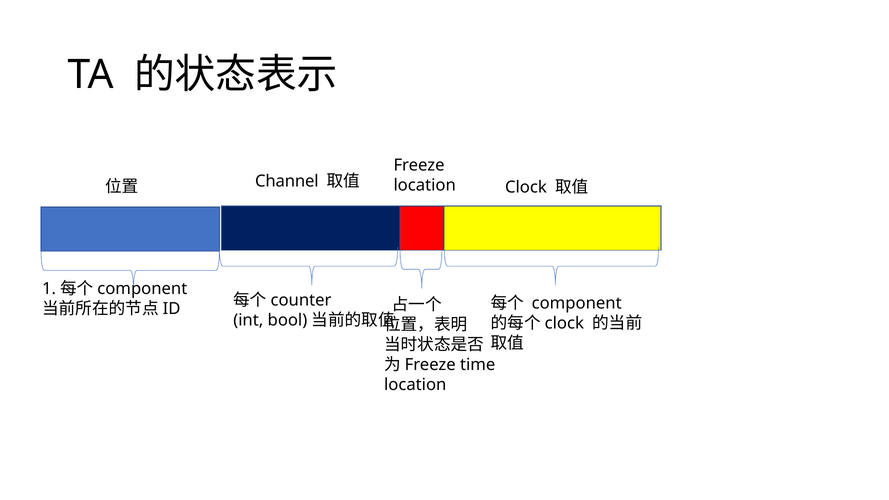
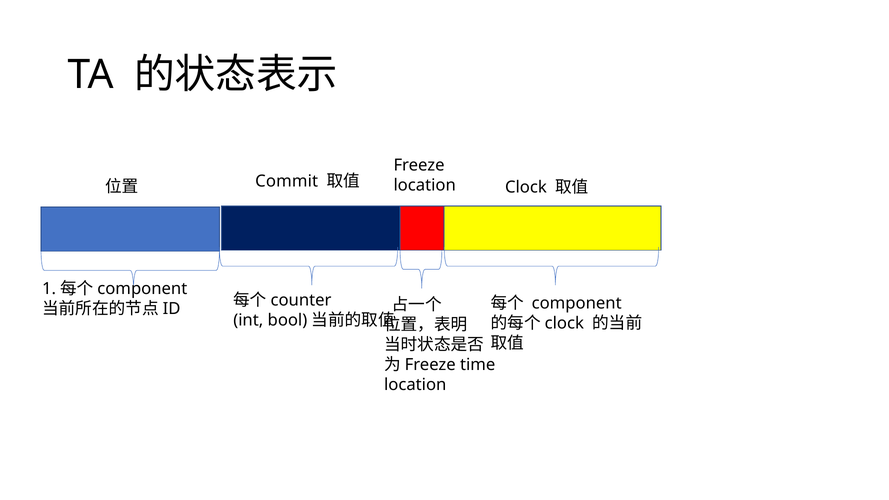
Channel: Channel -> Commit
